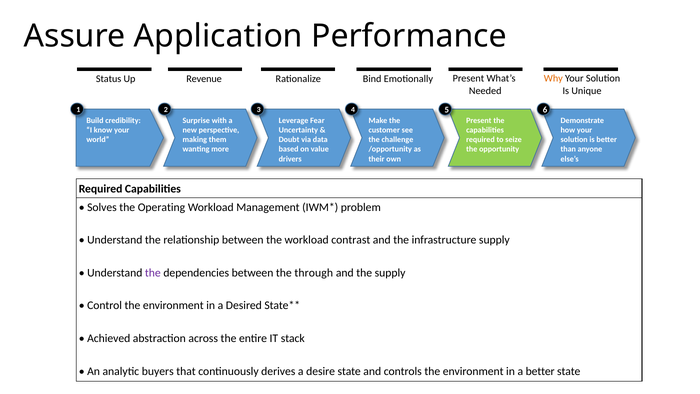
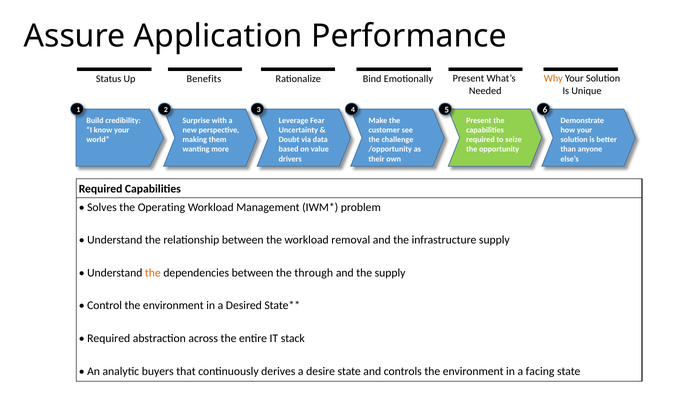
Revenue: Revenue -> Benefits
contrast: contrast -> removal
the at (153, 273) colour: purple -> orange
Achieved at (109, 338): Achieved -> Required
a better: better -> facing
